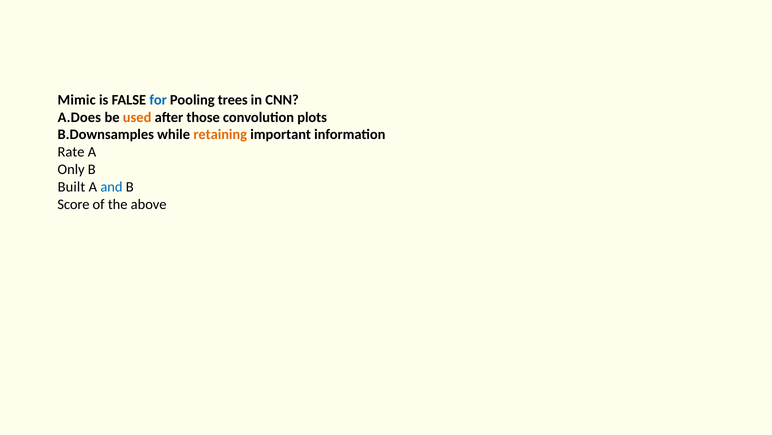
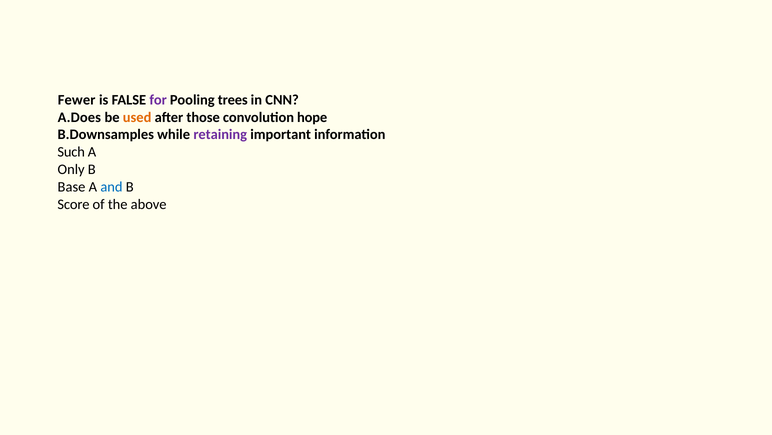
Mimic: Mimic -> Fewer
for colour: blue -> purple
plots: plots -> hope
retaining colour: orange -> purple
Rate: Rate -> Such
Built: Built -> Base
